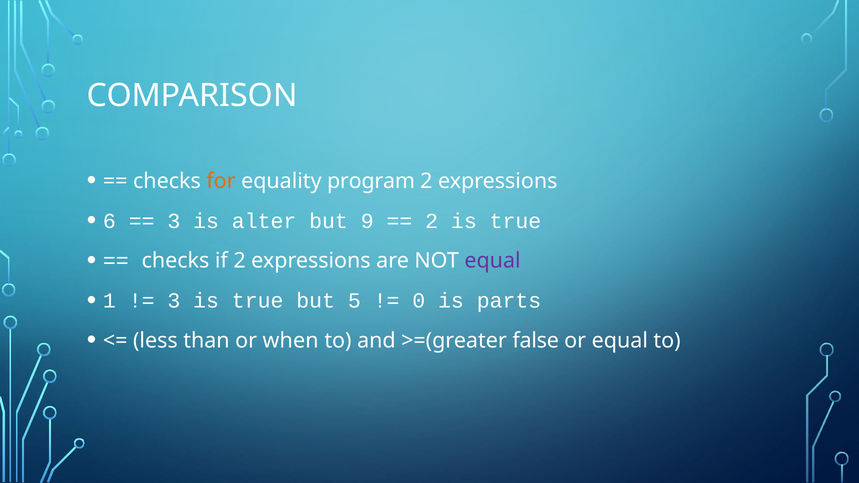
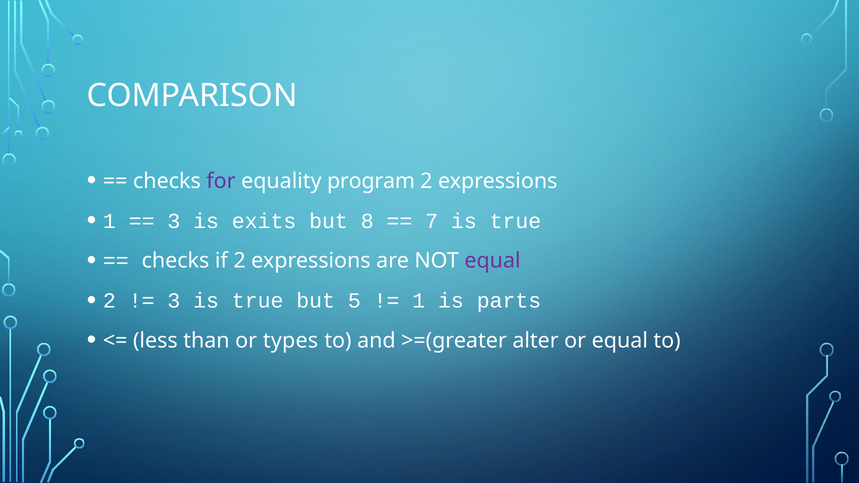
for colour: orange -> purple
6 at (109, 221): 6 -> 1
alter: alter -> exits
9: 9 -> 8
2 at (432, 221): 2 -> 7
1 at (109, 301): 1 -> 2
0 at (419, 301): 0 -> 1
when: when -> types
false: false -> alter
